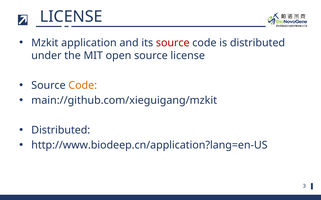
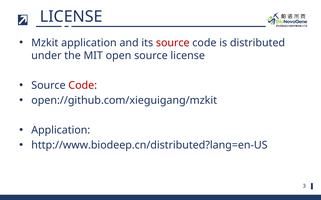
Code at (83, 86) colour: orange -> red
main://github.com/xieguigang/mzkit: main://github.com/xieguigang/mzkit -> open://github.com/xieguigang/mzkit
Distributed at (61, 131): Distributed -> Application
http://www.biodeep.cn/application?lang=en-US: http://www.biodeep.cn/application?lang=en-US -> http://www.biodeep.cn/distributed?lang=en-US
